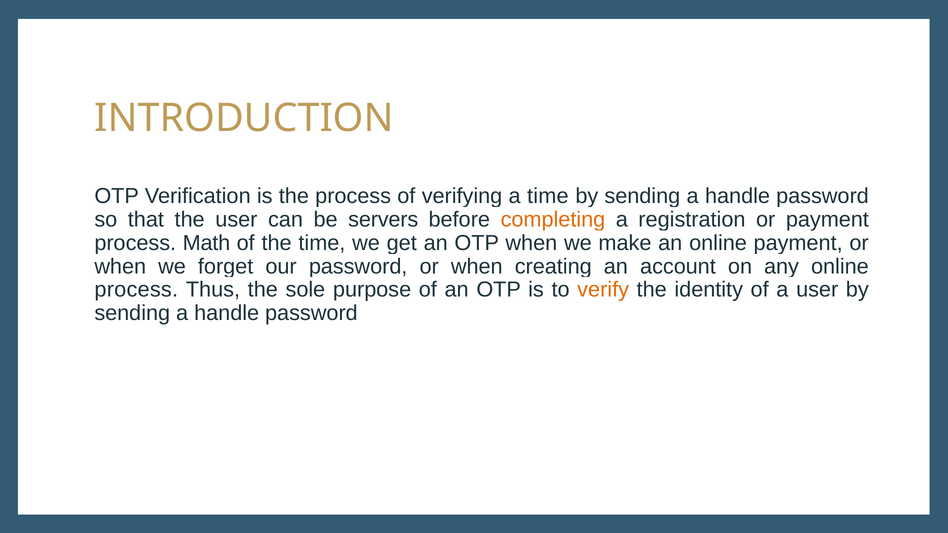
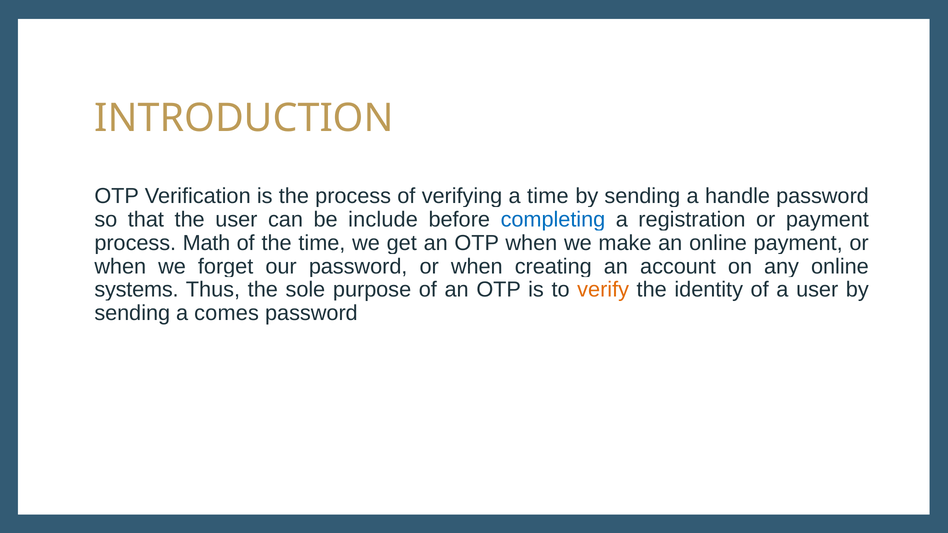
servers: servers -> include
completing colour: orange -> blue
process at (136, 290): process -> systems
handle at (227, 313): handle -> comes
